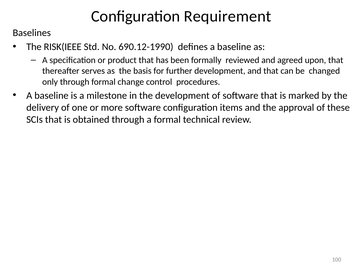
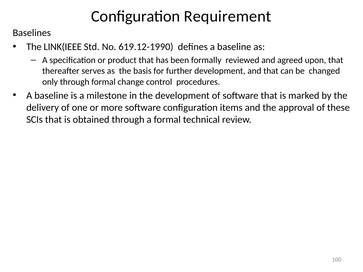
RISK(IEEE: RISK(IEEE -> LINK(IEEE
690.12-1990: 690.12-1990 -> 619.12-1990
